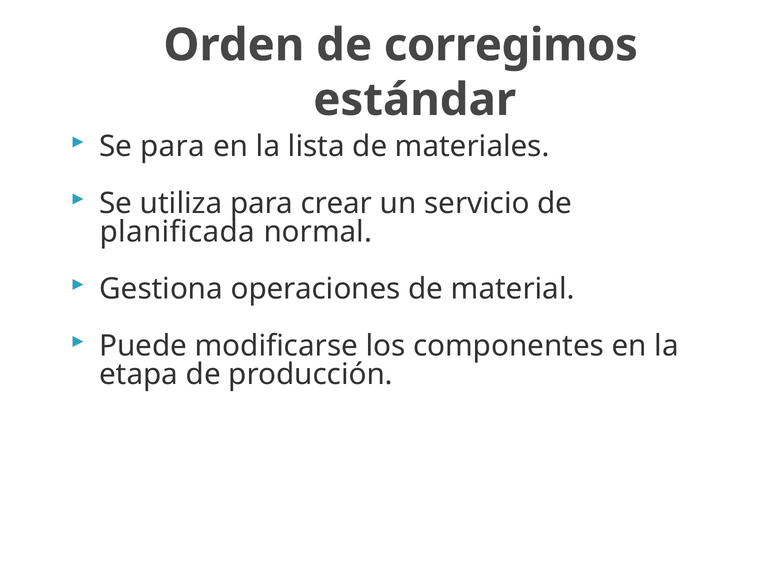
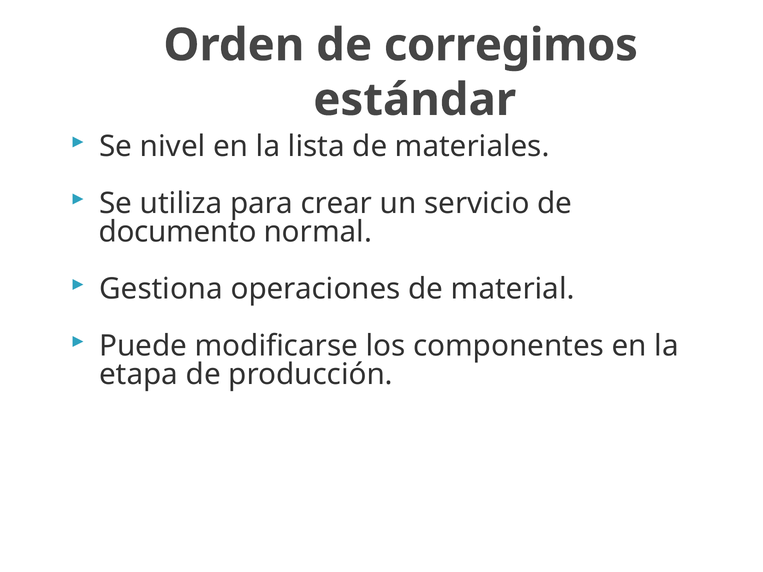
Se para: para -> nivel
planificada: planificada -> documento
